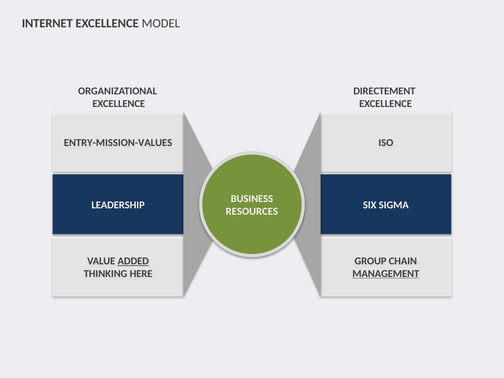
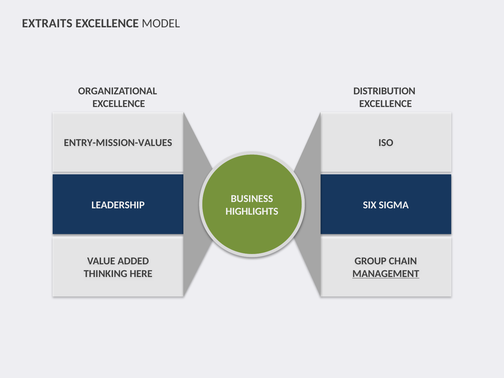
INTERNET: INTERNET -> EXTRAITS
DIRECTEMENT: DIRECTEMENT -> DISTRIBUTION
RESOURCES: RESOURCES -> HIGHLIGHTS
ADDED underline: present -> none
